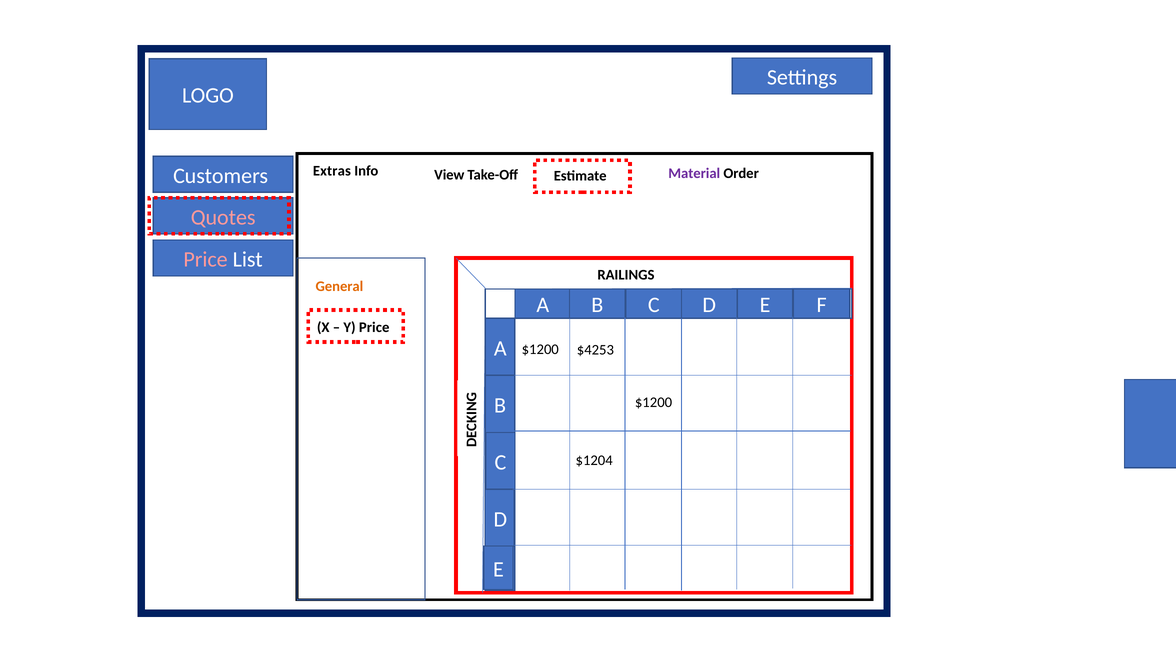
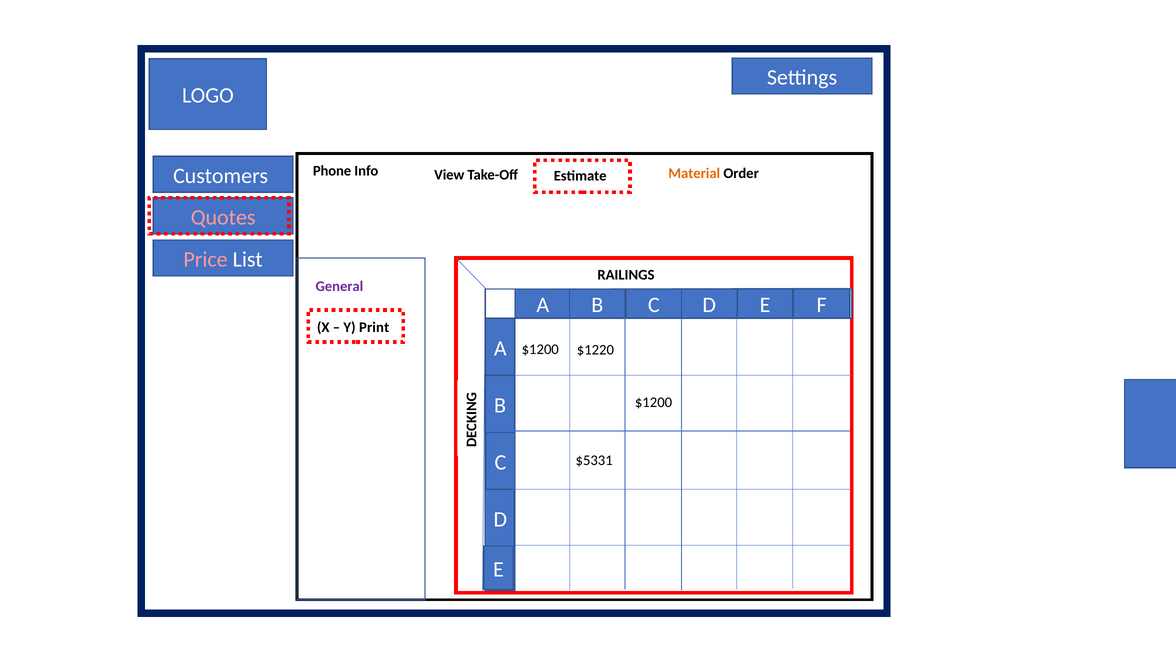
Extras: Extras -> Phone
Material colour: purple -> orange
General colour: orange -> purple
Y Price: Price -> Print
$4253: $4253 -> $1220
$1204: $1204 -> $5331
